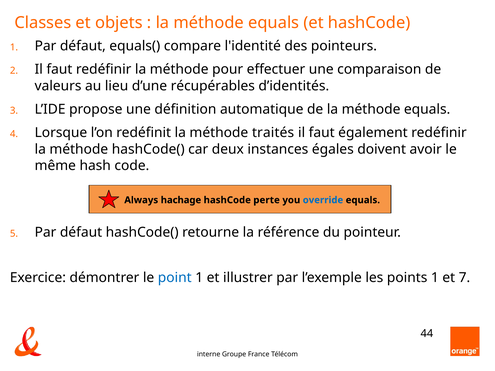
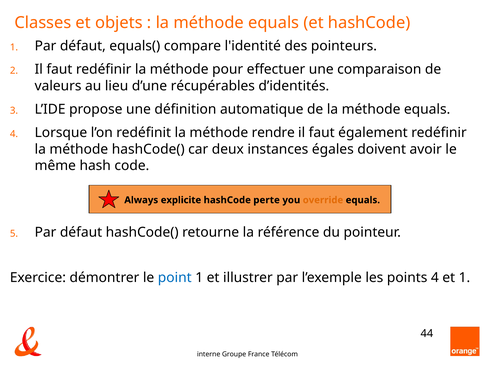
traités: traités -> rendre
hachage: hachage -> explicite
override colour: blue -> orange
points 1: 1 -> 4
et 7: 7 -> 1
